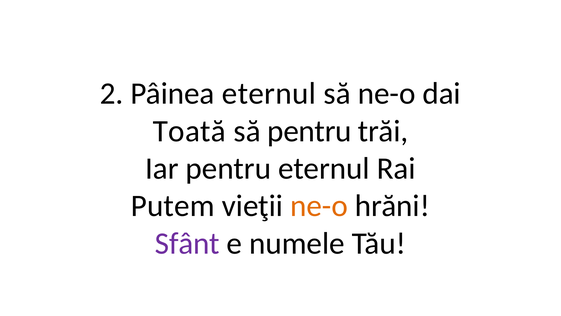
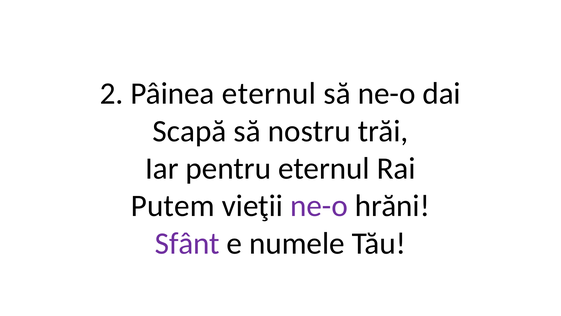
Toată: Toată -> Scapă
să pentru: pentru -> nostru
ne-o at (319, 206) colour: orange -> purple
